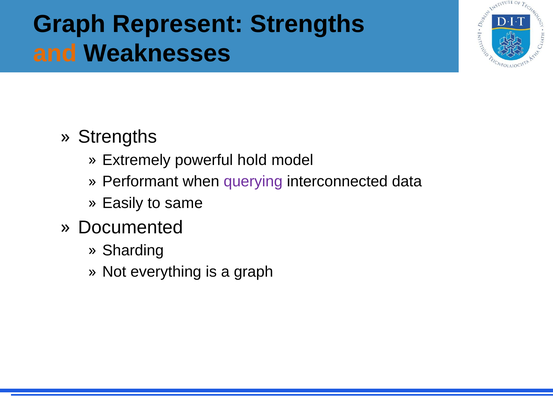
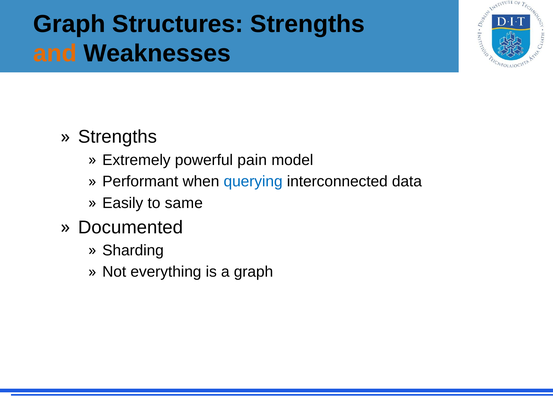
Represent: Represent -> Structures
hold: hold -> pain
querying colour: purple -> blue
